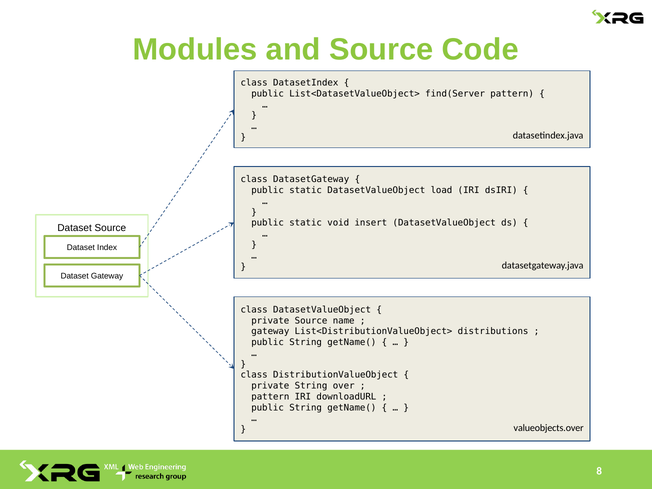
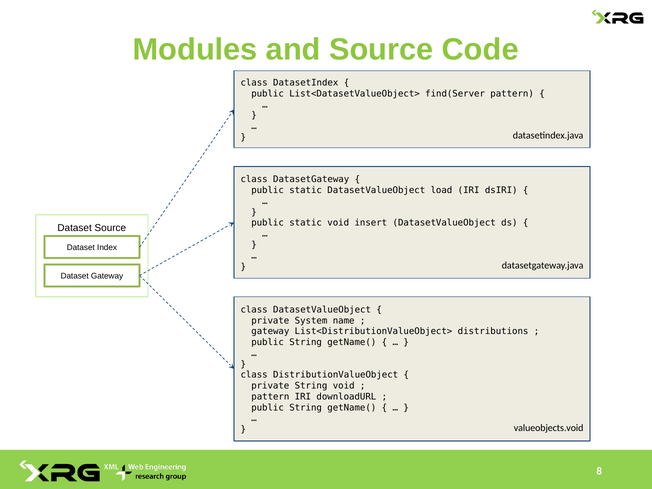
private Source: Source -> System
String over: over -> void
valueobjects.over: valueobjects.over -> valueobjects.void
